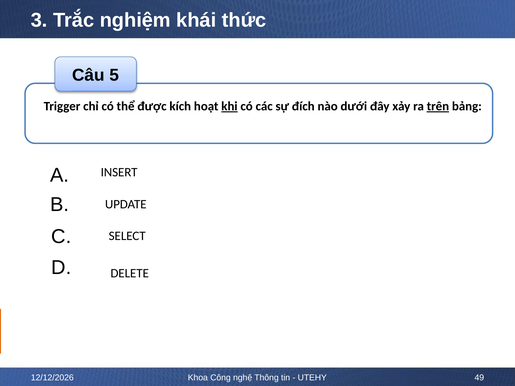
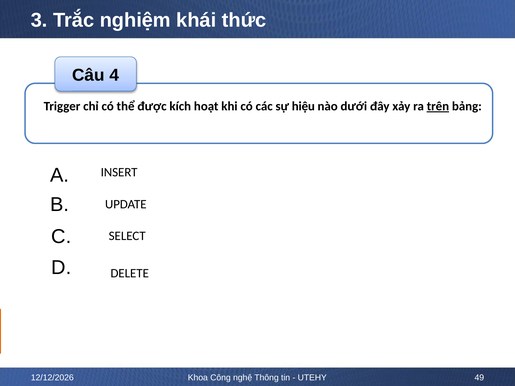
5: 5 -> 4
khi underline: present -> none
đích: đích -> hiệu
